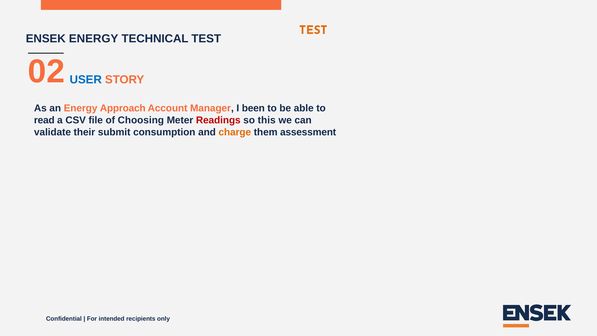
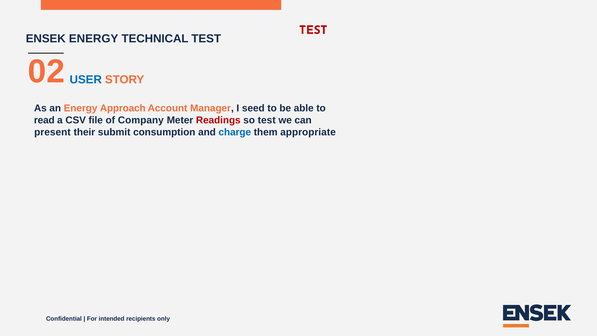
TEST at (313, 30) colour: orange -> red
been: been -> seed
Choosing: Choosing -> Company
so this: this -> test
validate: validate -> present
charge colour: orange -> blue
assessment: assessment -> appropriate
